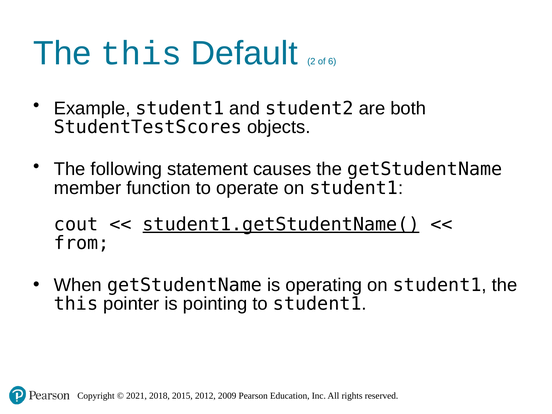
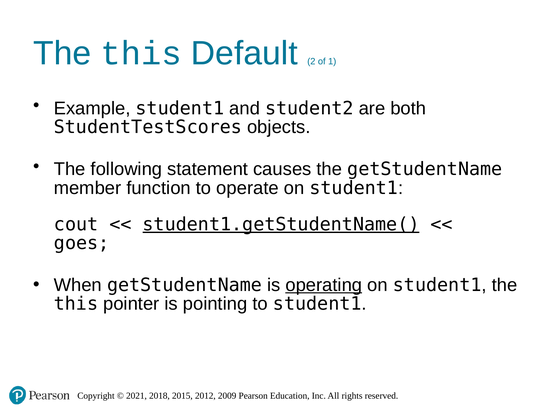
6: 6 -> 1
from: from -> goes
operating underline: none -> present
